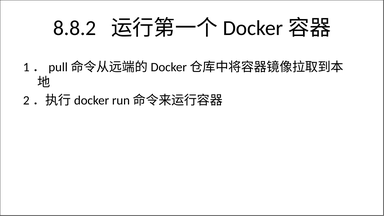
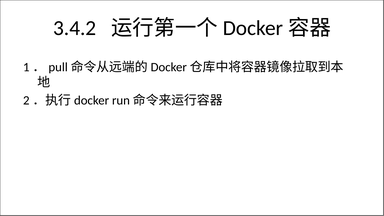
8.8.2: 8.8.2 -> 3.4.2
